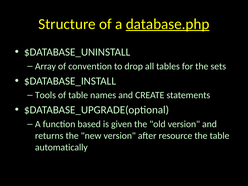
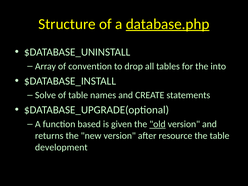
sets: sets -> into
Tools: Tools -> Solve
old underline: none -> present
automatically: automatically -> development
